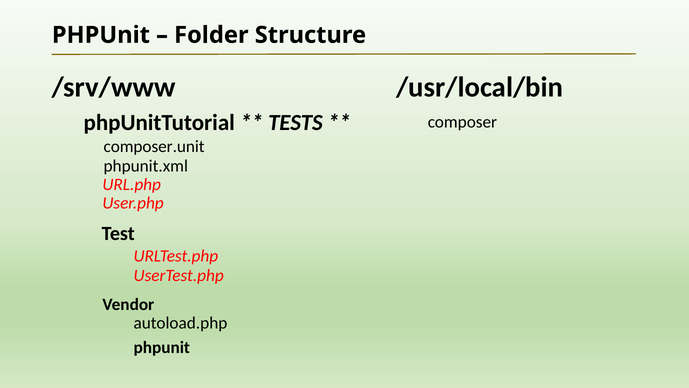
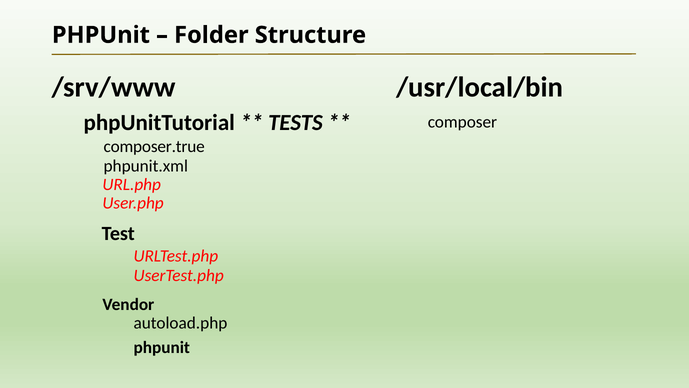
composer.unit: composer.unit -> composer.true
